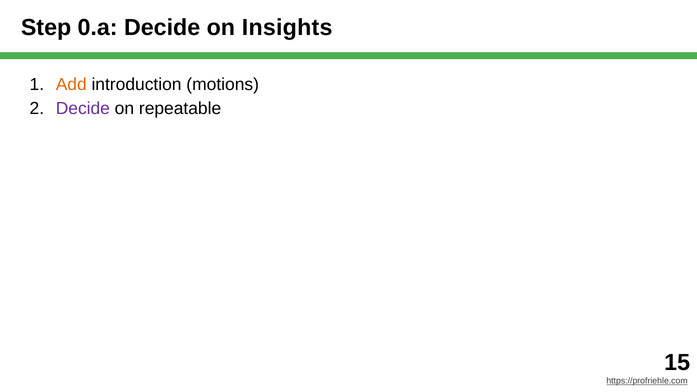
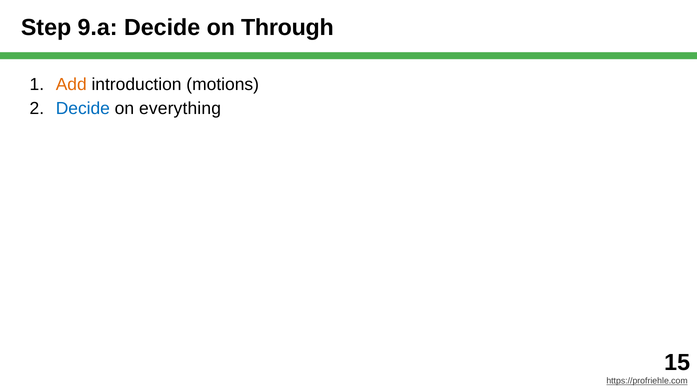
0.a: 0.a -> 9.a
Insights: Insights -> Through
Decide at (83, 109) colour: purple -> blue
repeatable: repeatable -> everything
